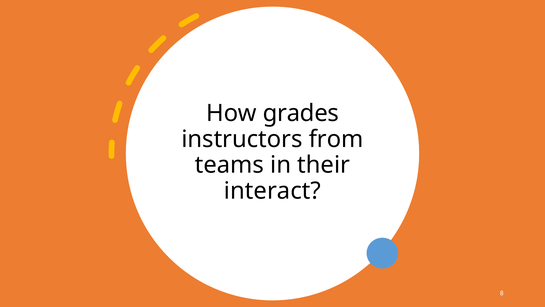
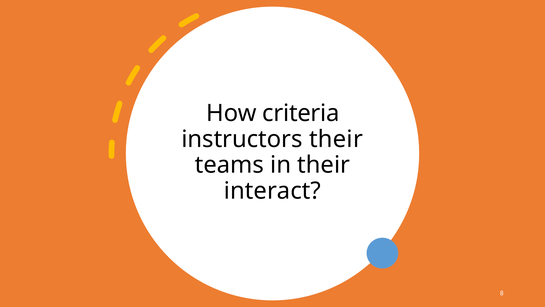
grades: grades -> criteria
from at (336, 139): from -> their
